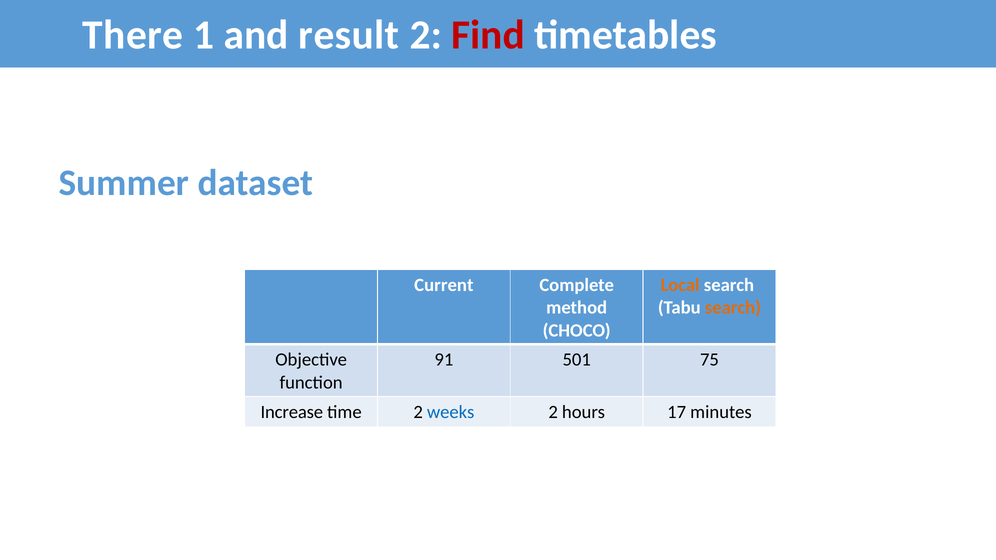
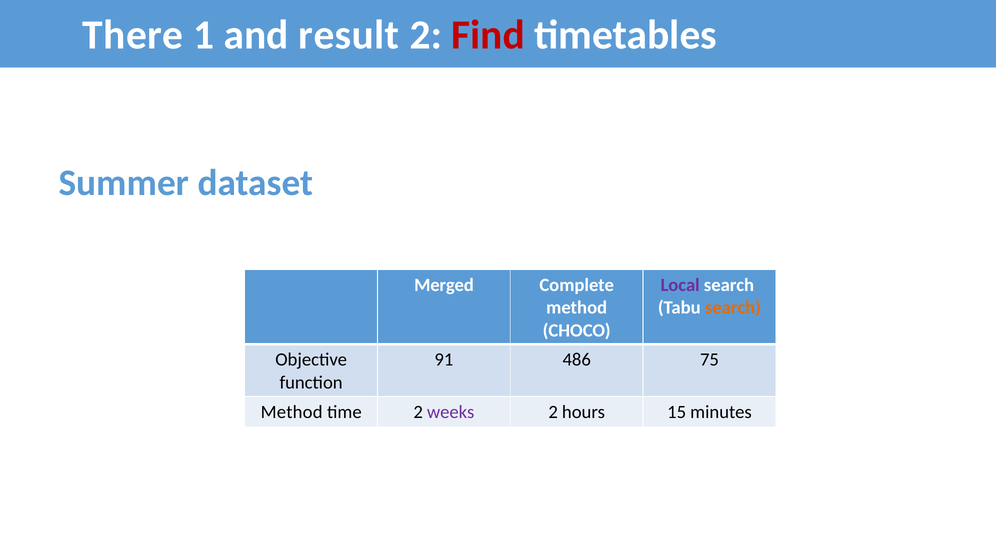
Current: Current -> Merged
Local colour: orange -> purple
501: 501 -> 486
Increase at (292, 412): Increase -> Method
weeks colour: blue -> purple
17: 17 -> 15
